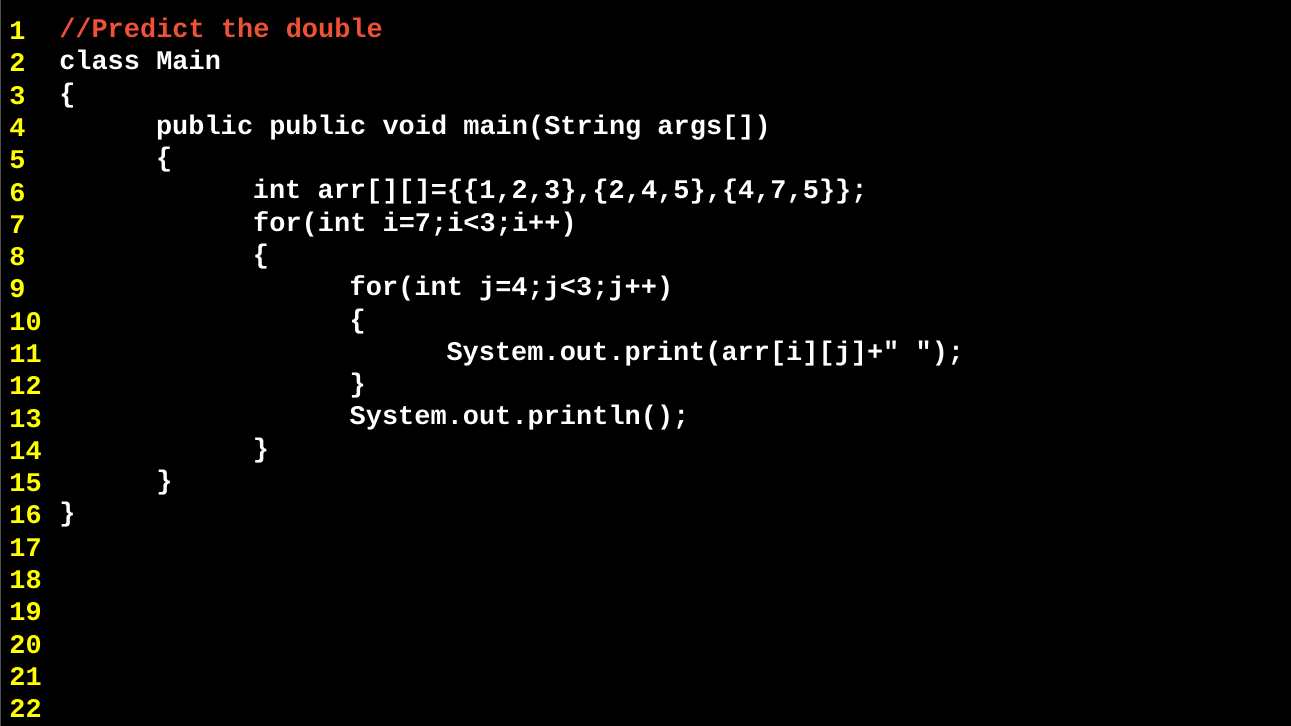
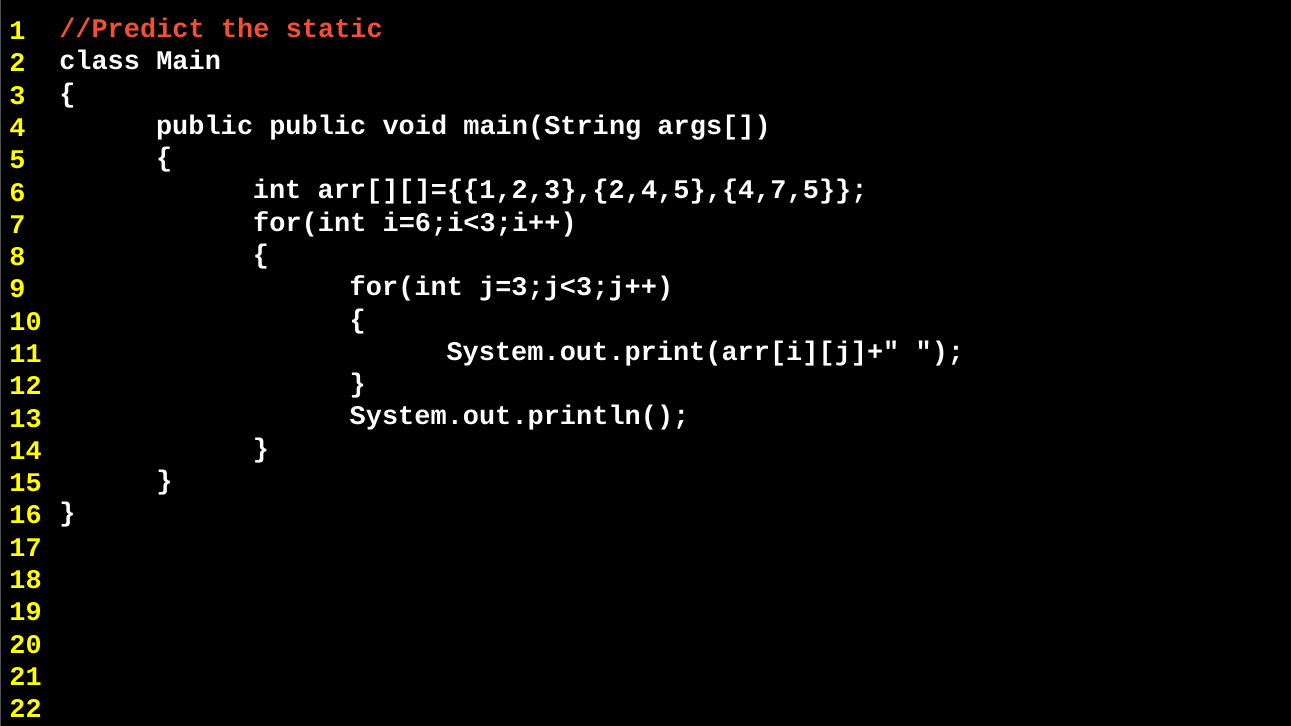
double: double -> static
i=7;i<3;i++: i=7;i<3;i++ -> i=6;i<3;i++
j=4;j<3;j++: j=4;j<3;j++ -> j=3;j<3;j++
